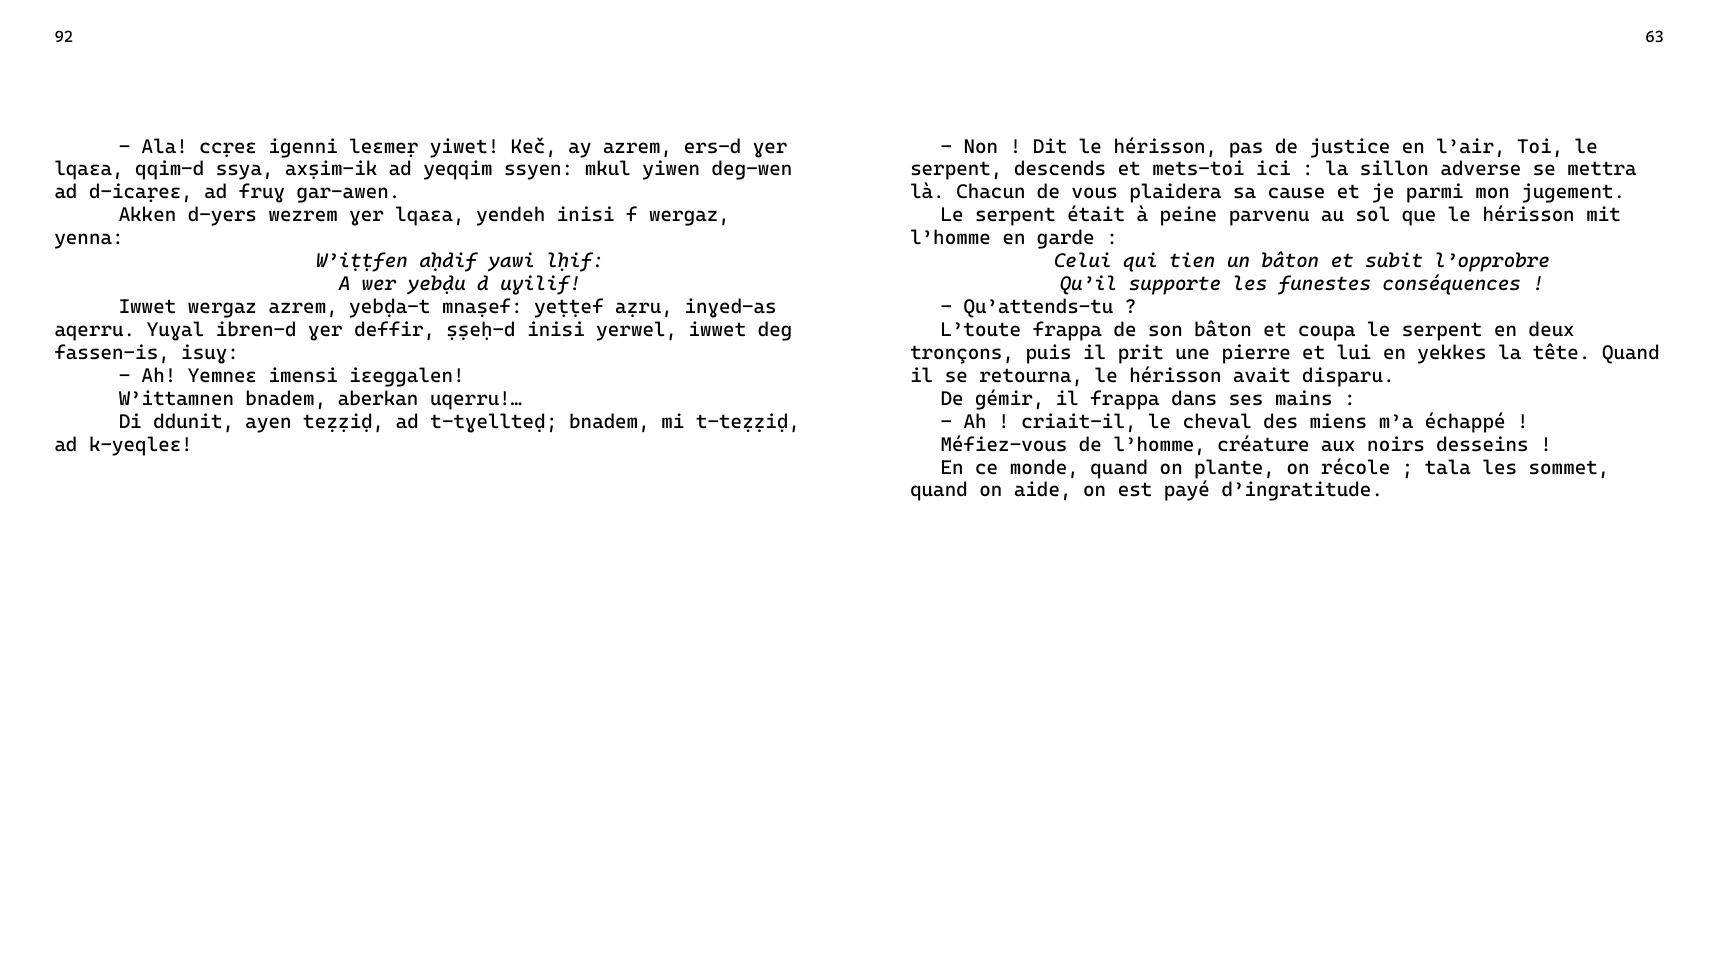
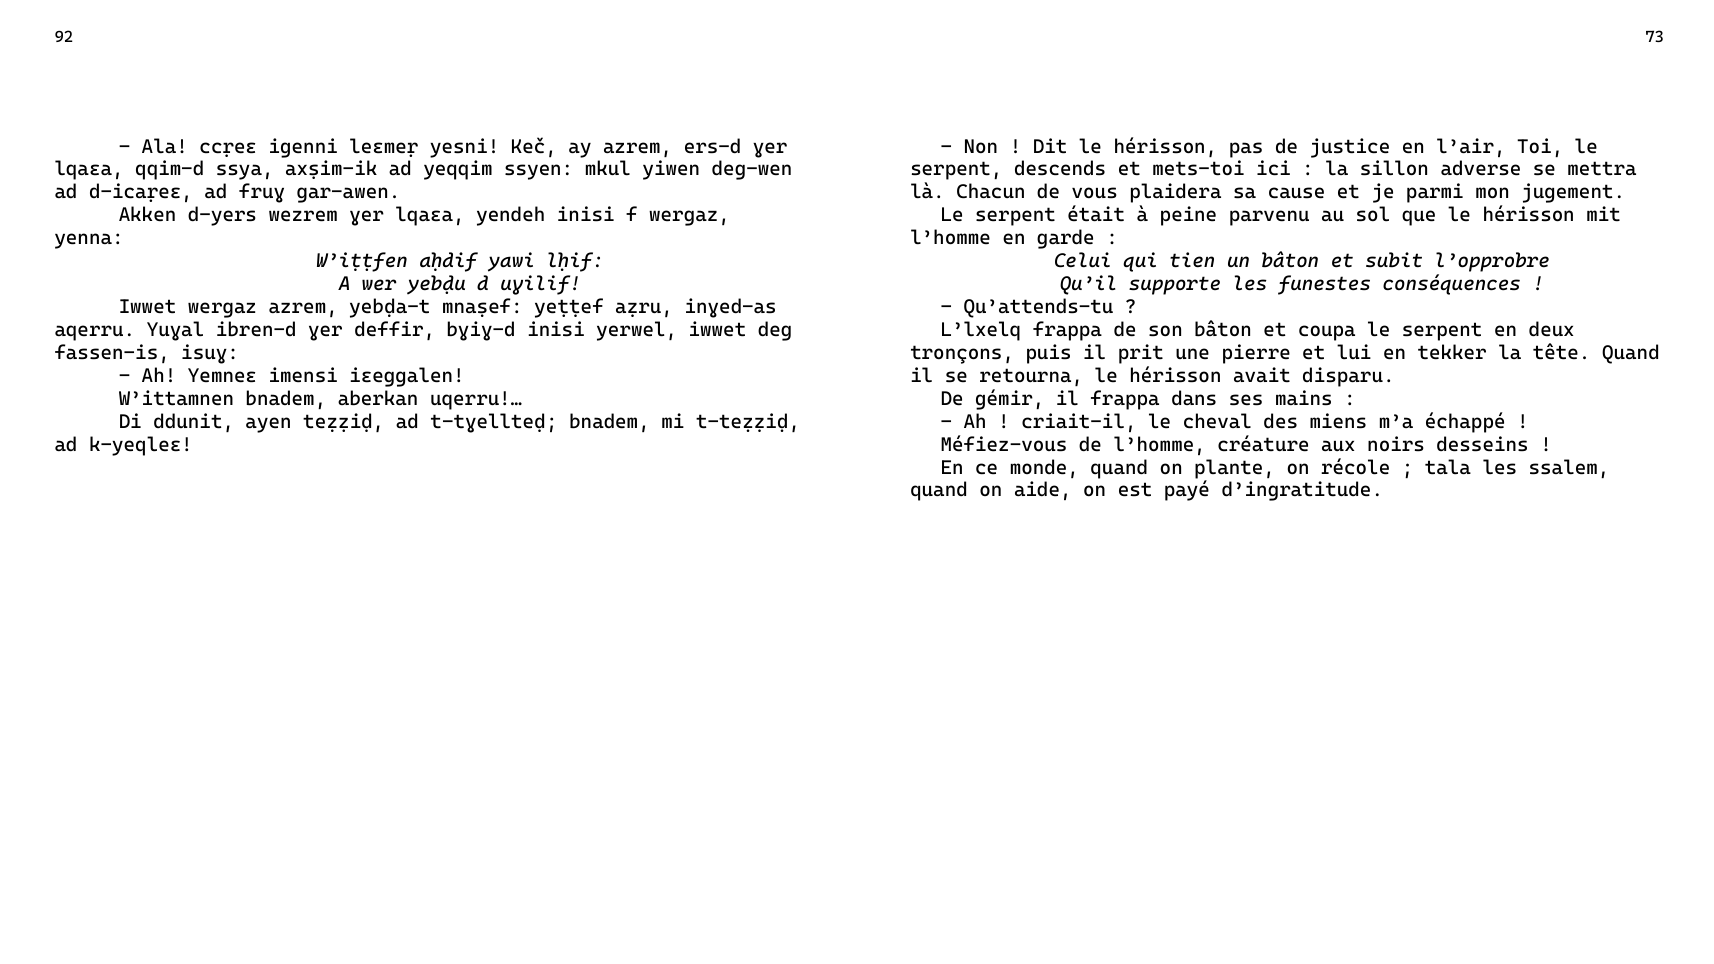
63: 63 -> 73
yiwet: yiwet -> yesni
ṣṣeḥ-d: ṣṣeḥ-d -> bɣiɣ-d
L’toute: L’toute -> L’lxelq
yekkes: yekkes -> tekker
sommet: sommet -> ssalem
